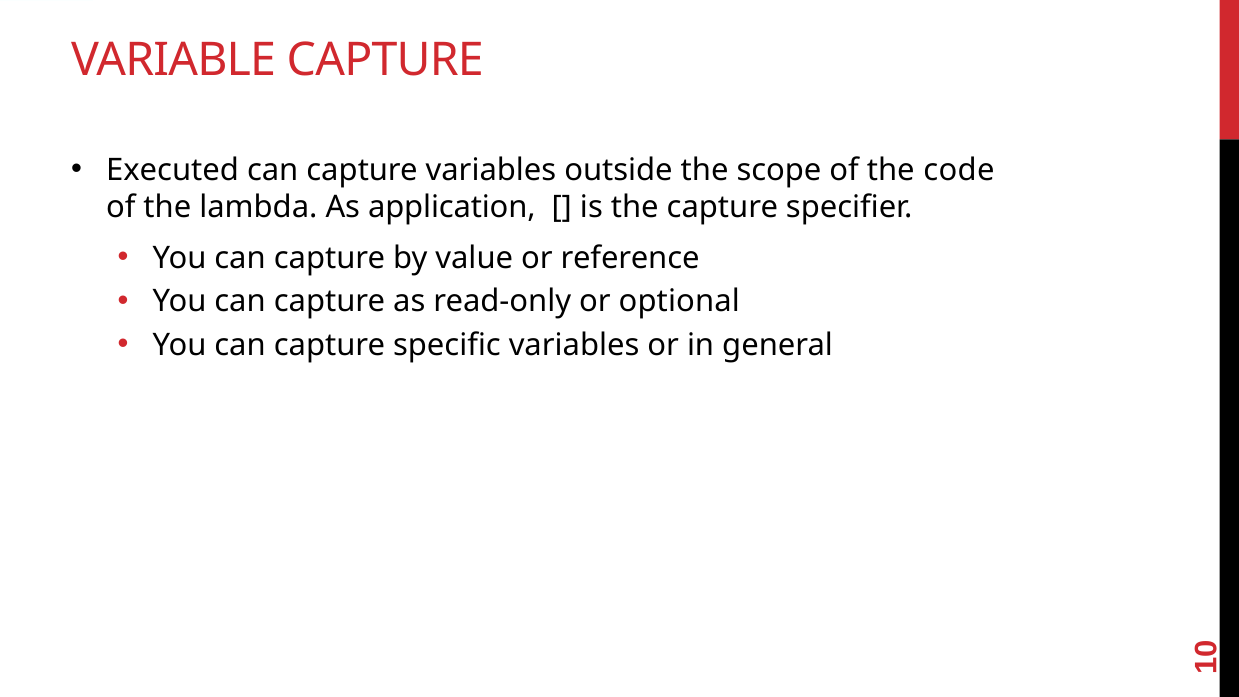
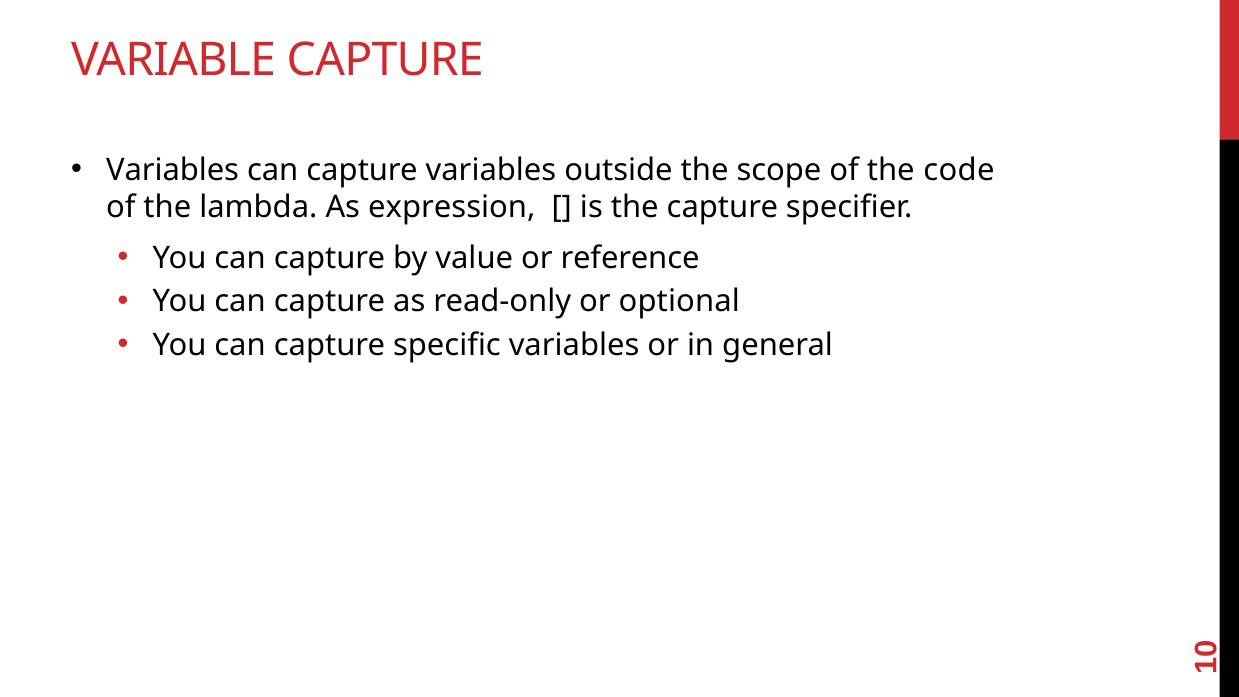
Executed at (173, 170): Executed -> Variables
application: application -> expression
